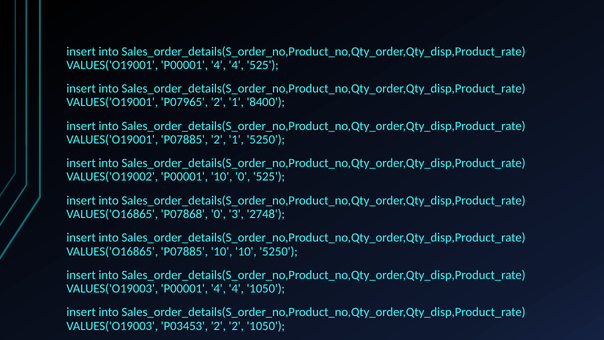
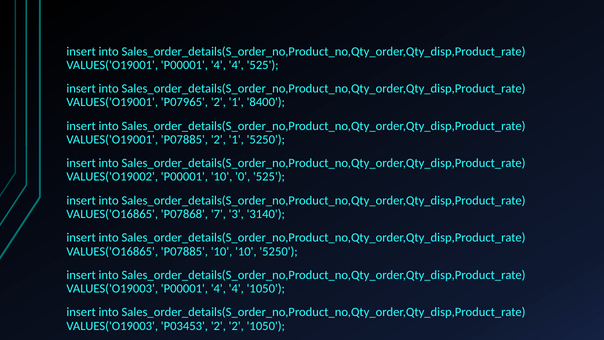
P07868 0: 0 -> 7
2748: 2748 -> 3140
